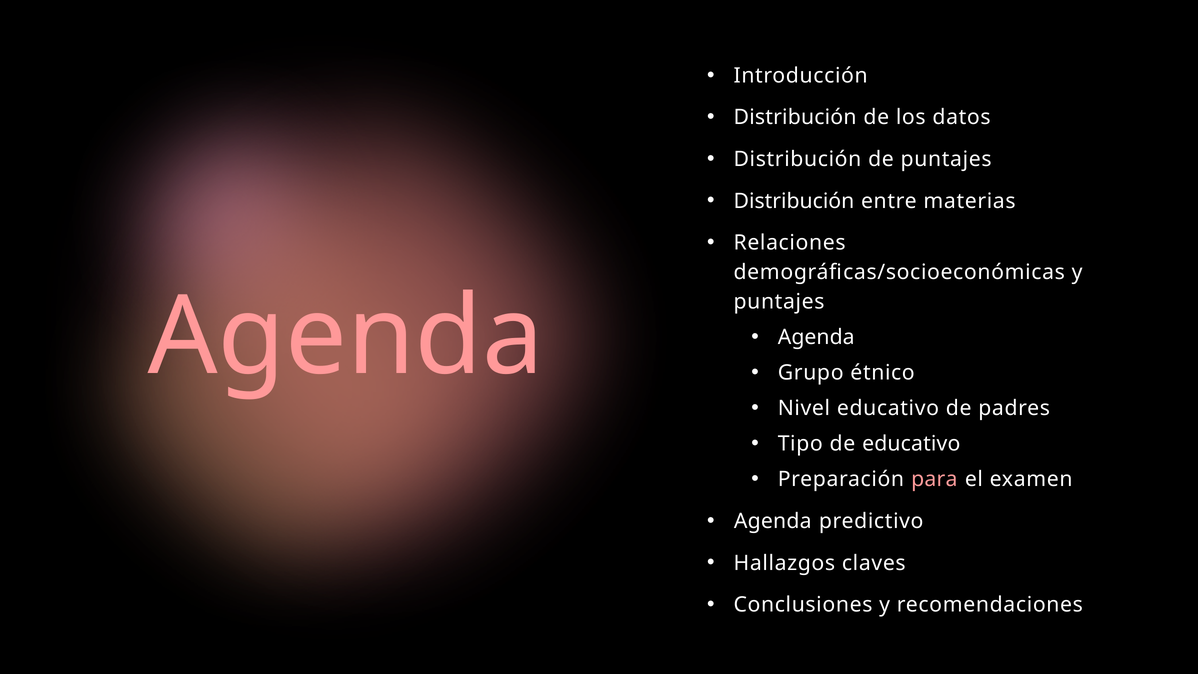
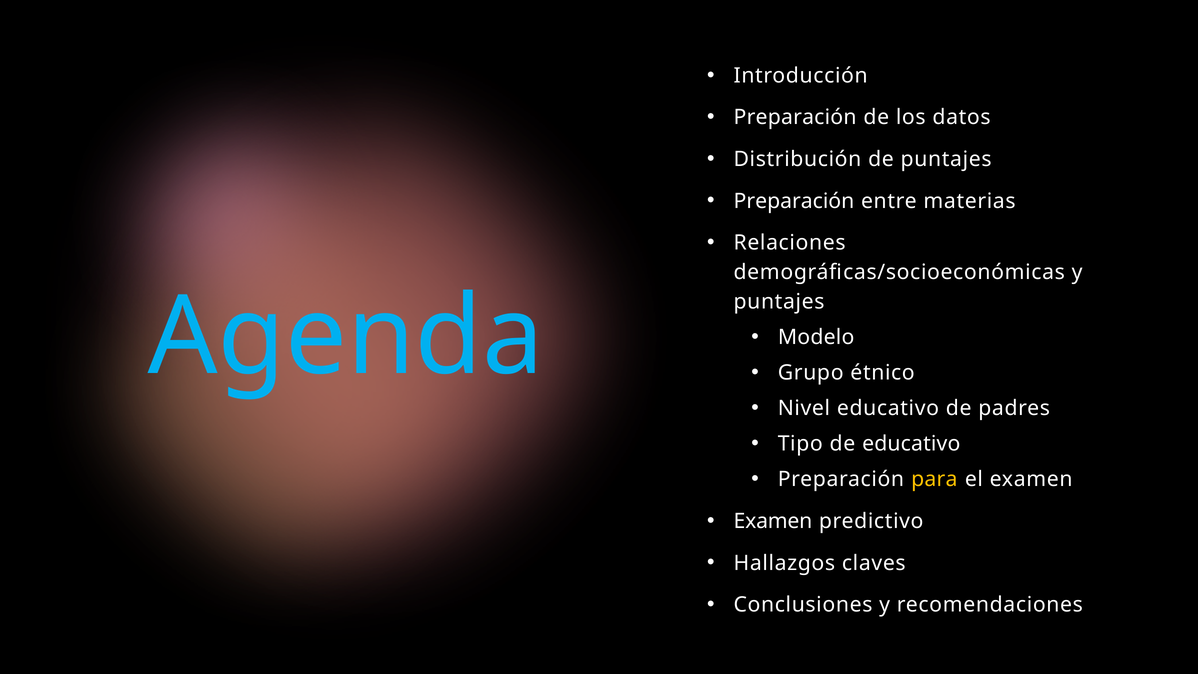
Distribución at (795, 117): Distribución -> Preparación
Distribución at (794, 201): Distribución -> Preparación
Agenda at (346, 337) colour: pink -> light blue
Agenda at (816, 337): Agenda -> Modelo
para colour: pink -> yellow
Agenda at (773, 521): Agenda -> Examen
